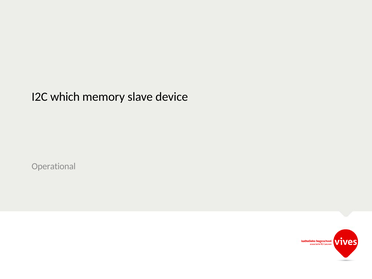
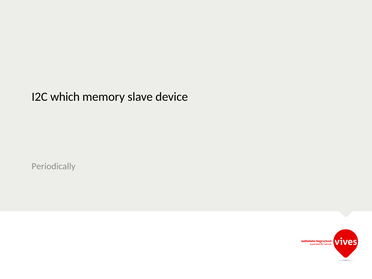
Operational: Operational -> Periodically
